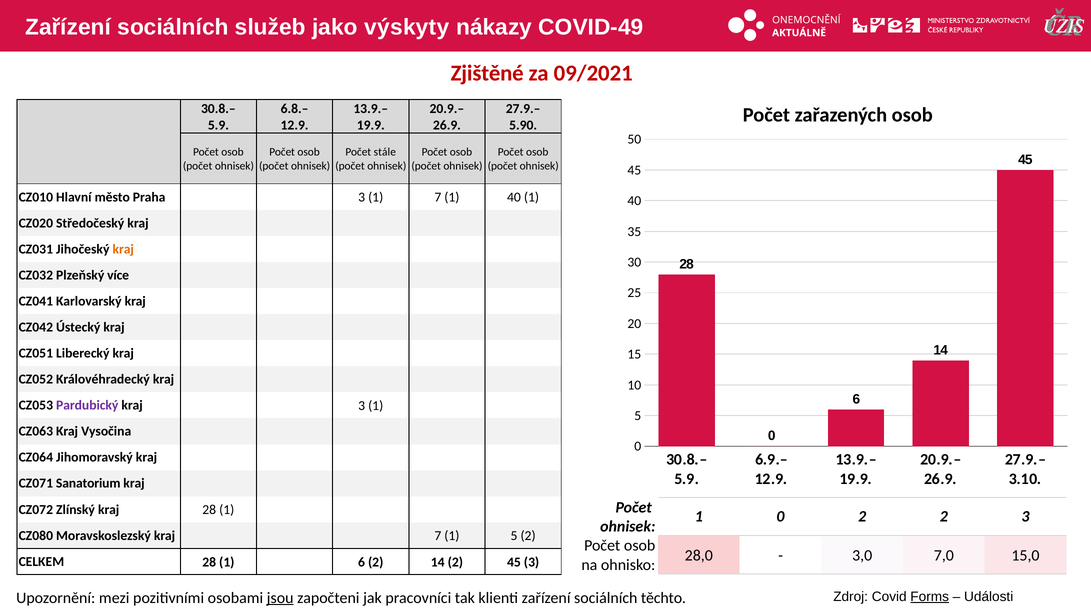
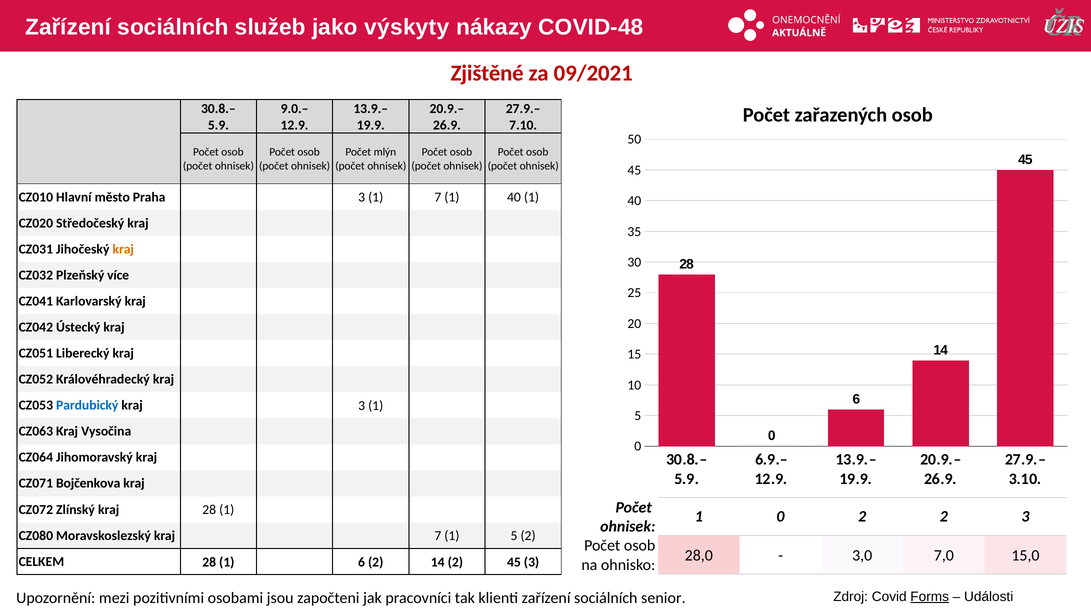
COVID-49: COVID-49 -> COVID-48
6.8.–: 6.8.– -> 9.0.–
5.90: 5.90 -> 7.10
stále: stále -> mlýn
Pardubický colour: purple -> blue
Sanatorium: Sanatorium -> Bojčenkova
jsou underline: present -> none
těchto: těchto -> senior
